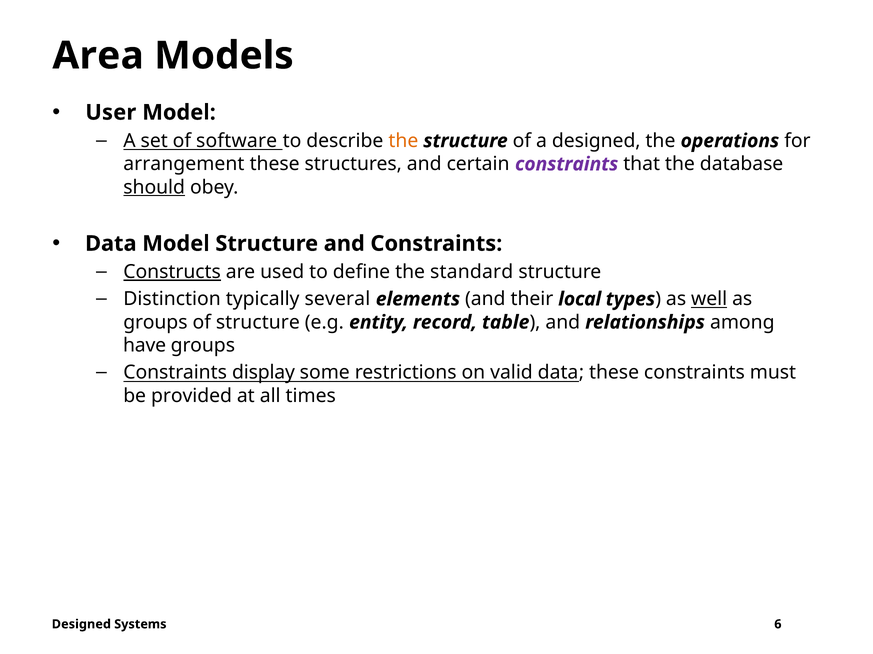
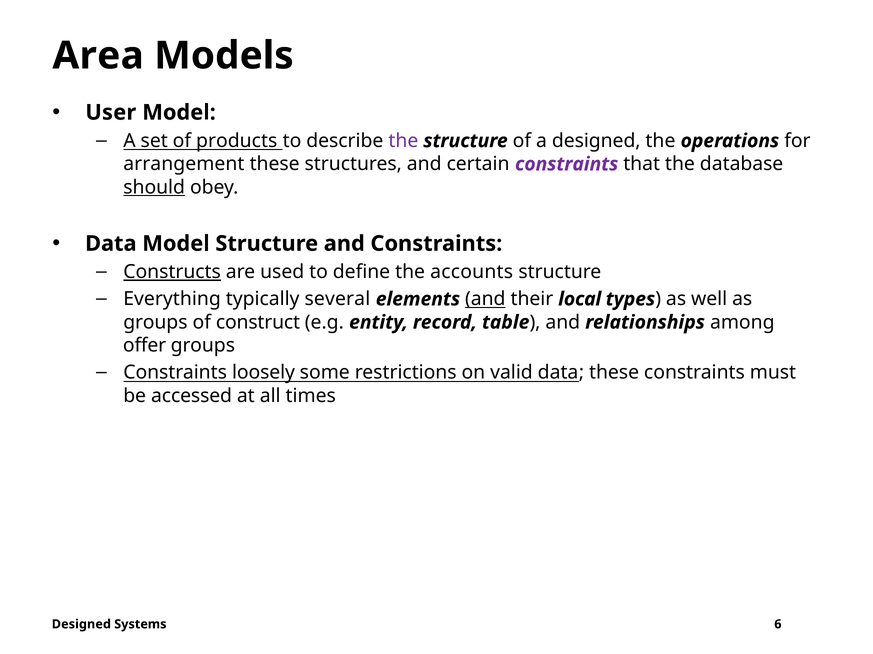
software: software -> products
the at (403, 141) colour: orange -> purple
standard: standard -> accounts
Distinction: Distinction -> Everything
and at (485, 299) underline: none -> present
well underline: present -> none
of structure: structure -> construct
have: have -> offer
display: display -> loosely
provided: provided -> accessed
